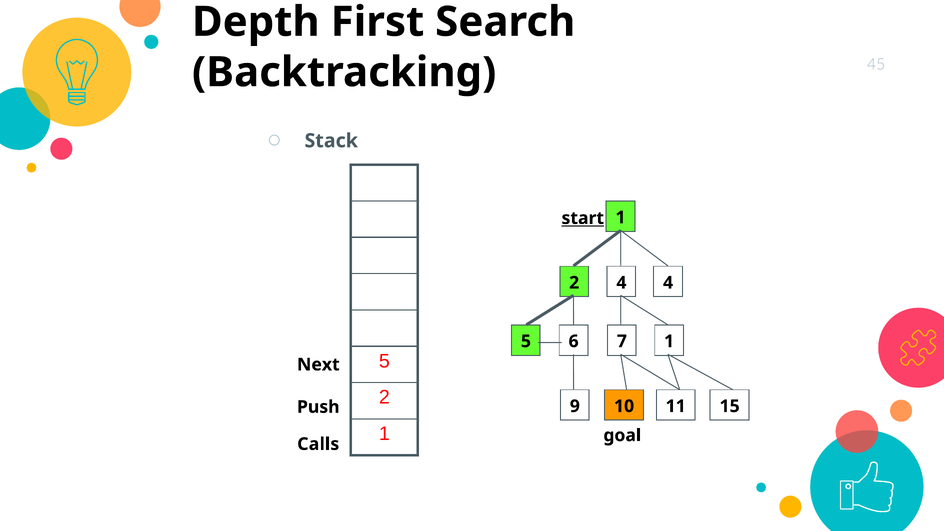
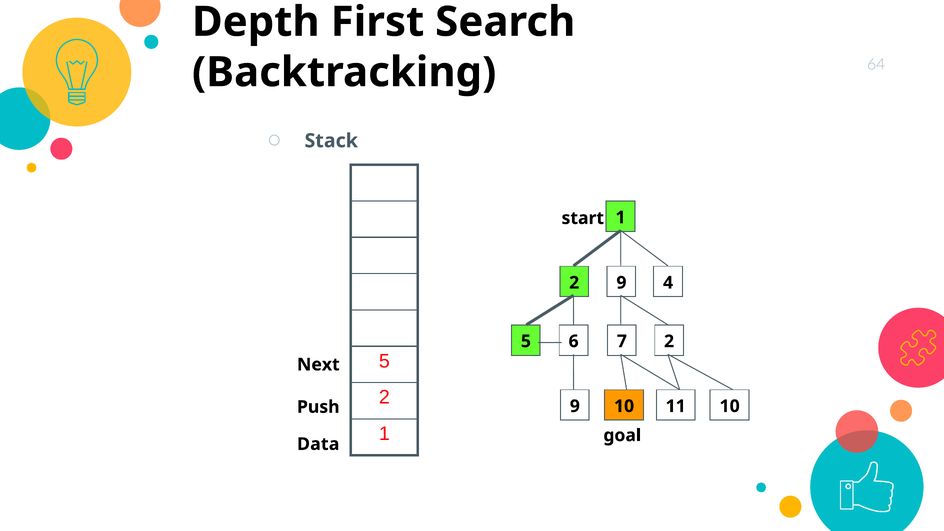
45: 45 -> 64
start underline: present -> none
2 4: 4 -> 9
6 1: 1 -> 2
10 15: 15 -> 10
Calls: Calls -> Data
